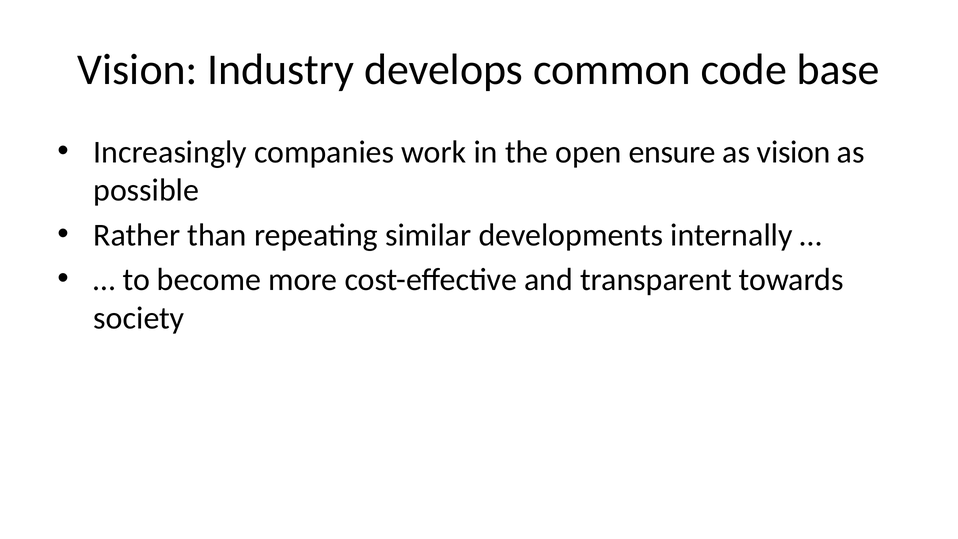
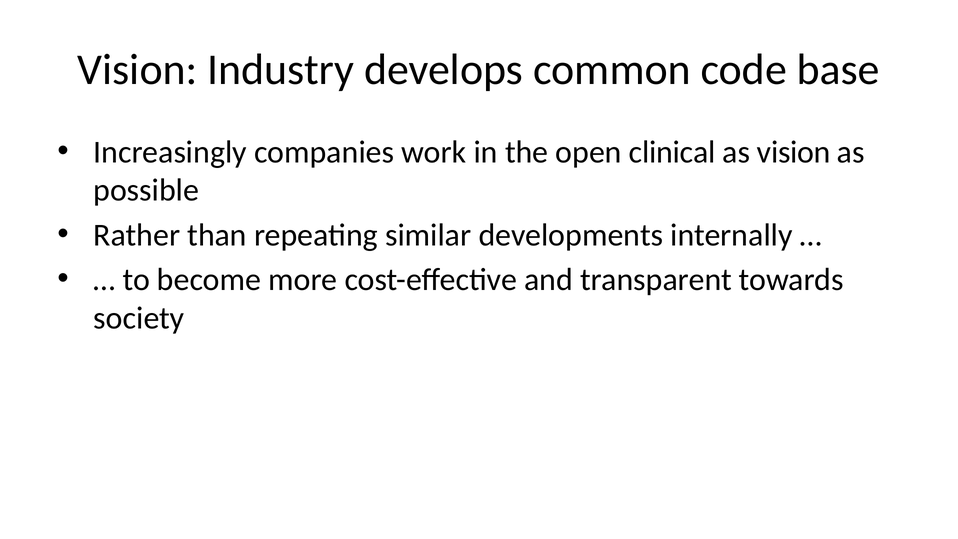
ensure: ensure -> clinical
